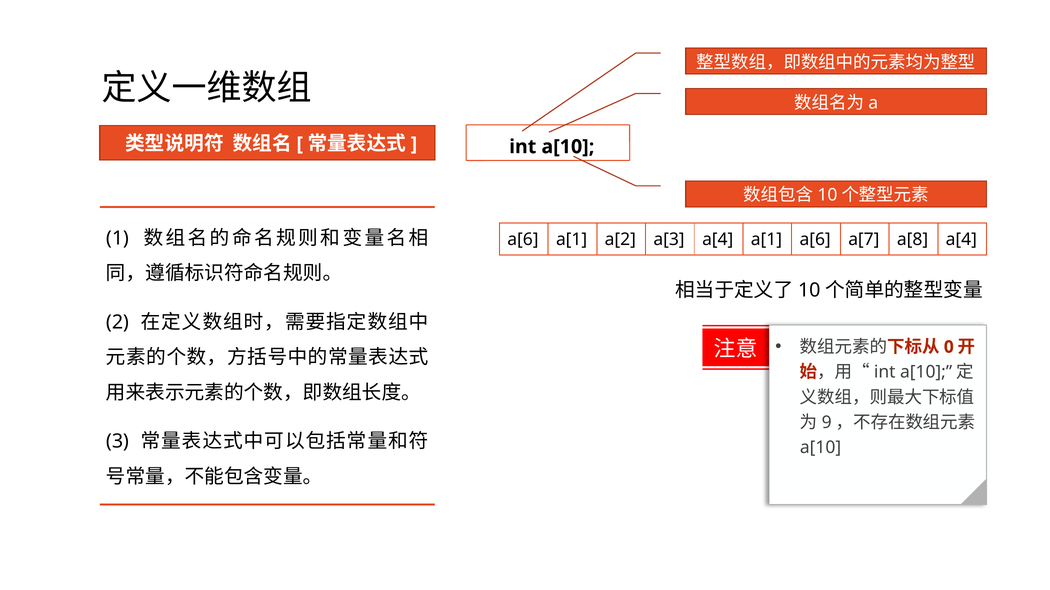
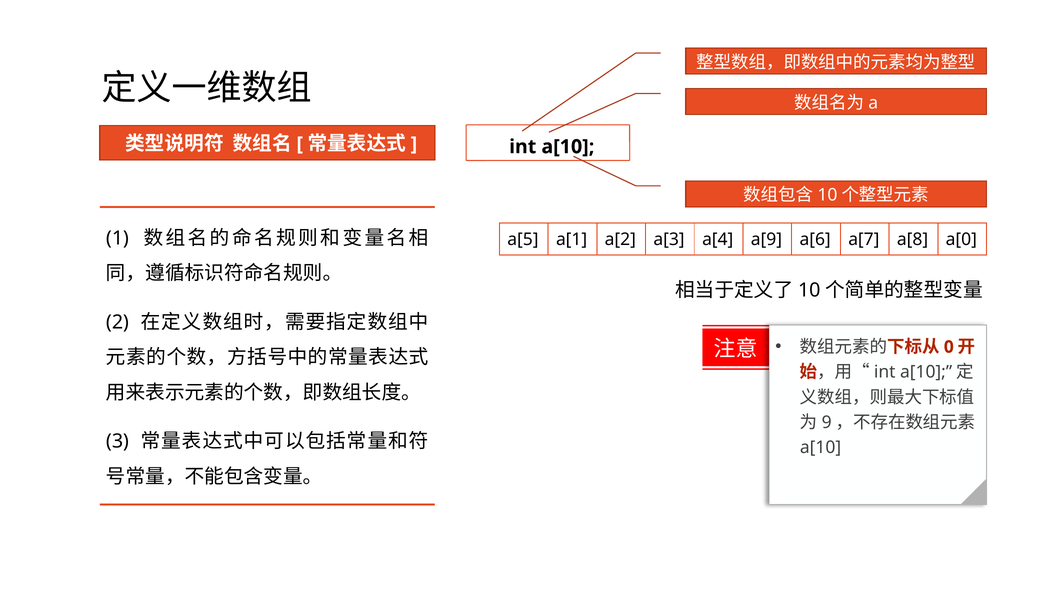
a[6 at (523, 240): a[6 -> a[5
a[4 a[1: a[1 -> a[9
a[8 a[4: a[4 -> a[0
